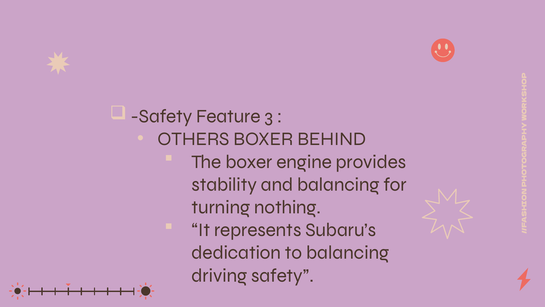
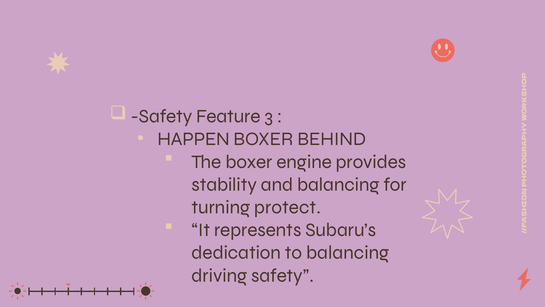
OTHERS: OTHERS -> HAPPEN
nothing: nothing -> protect
